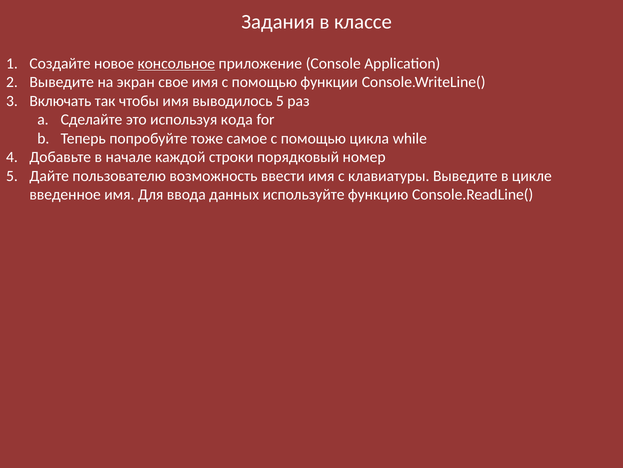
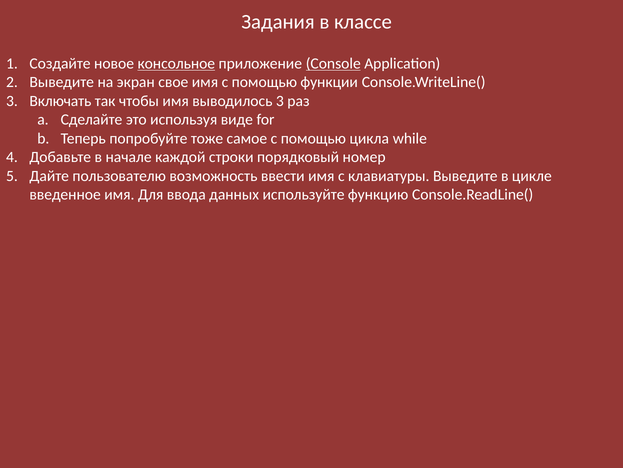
Console underline: none -> present
выводилось 5: 5 -> 3
кода: кода -> виде
